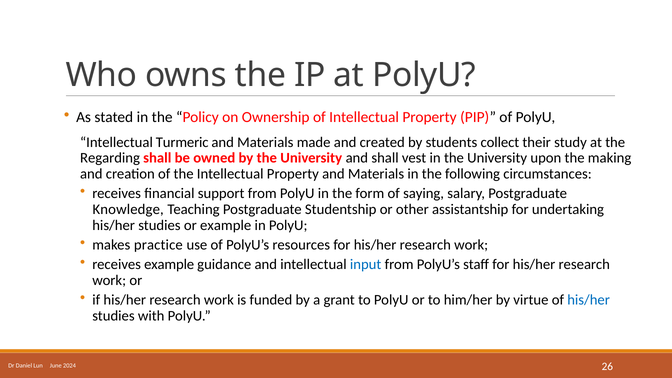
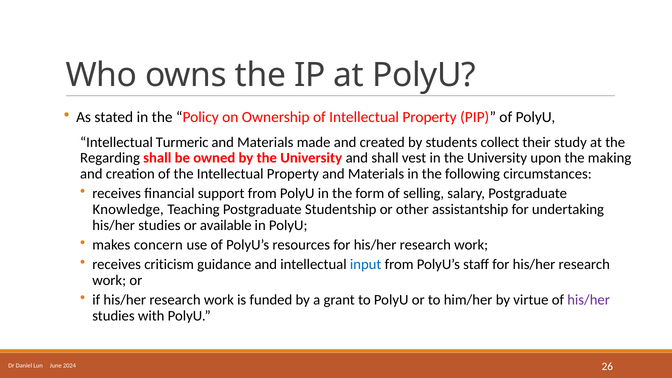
saying: saying -> selling
or example: example -> available
practice: practice -> concern
receives example: example -> criticism
his/her at (589, 300) colour: blue -> purple
